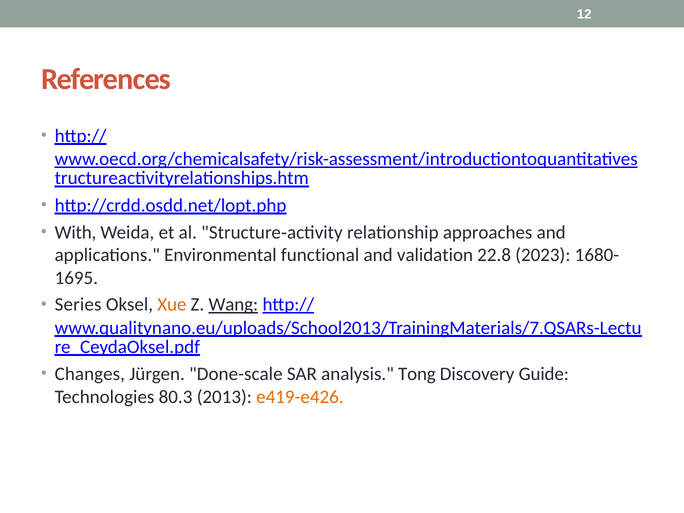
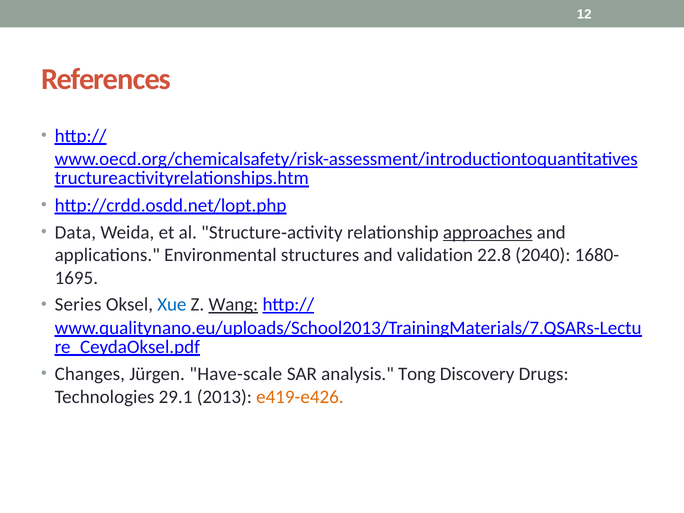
With: With -> Data
approaches underline: none -> present
functional: functional -> structures
2023: 2023 -> 2040
Xue colour: orange -> blue
Done-scale: Done-scale -> Have-scale
Guide: Guide -> Drugs
80.3: 80.3 -> 29.1
